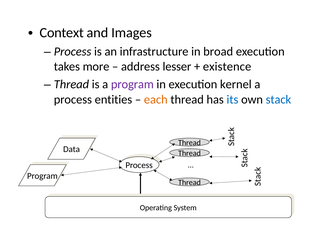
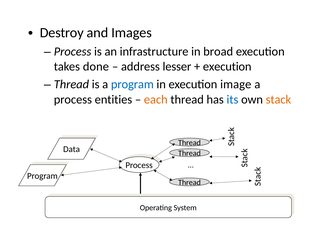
Context: Context -> Destroy
more: more -> done
existence at (227, 67): existence -> execution
program at (132, 84) colour: purple -> blue
kernel: kernel -> image
stack colour: blue -> orange
